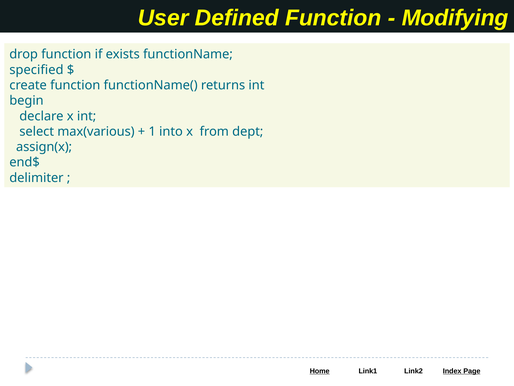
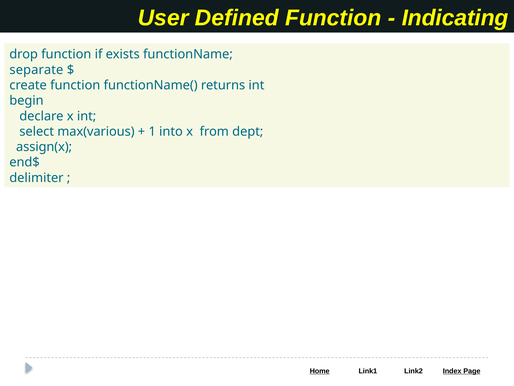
Modifying: Modifying -> Indicating
specified: specified -> separate
